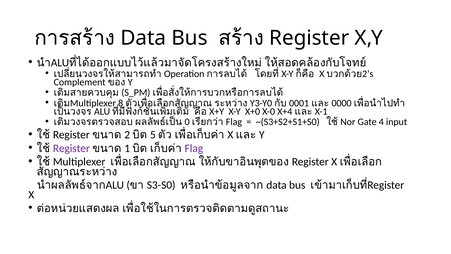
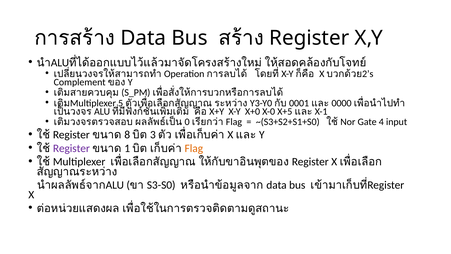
8: 8 -> 5
X+4: X+4 -> X+5
2: 2 -> 8
5: 5 -> 3
Flag at (194, 148) colour: purple -> orange
